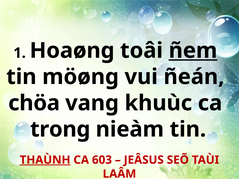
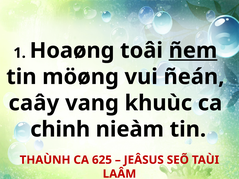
chöa: chöa -> caây
trong: trong -> chinh
THAÙNH underline: present -> none
603: 603 -> 625
